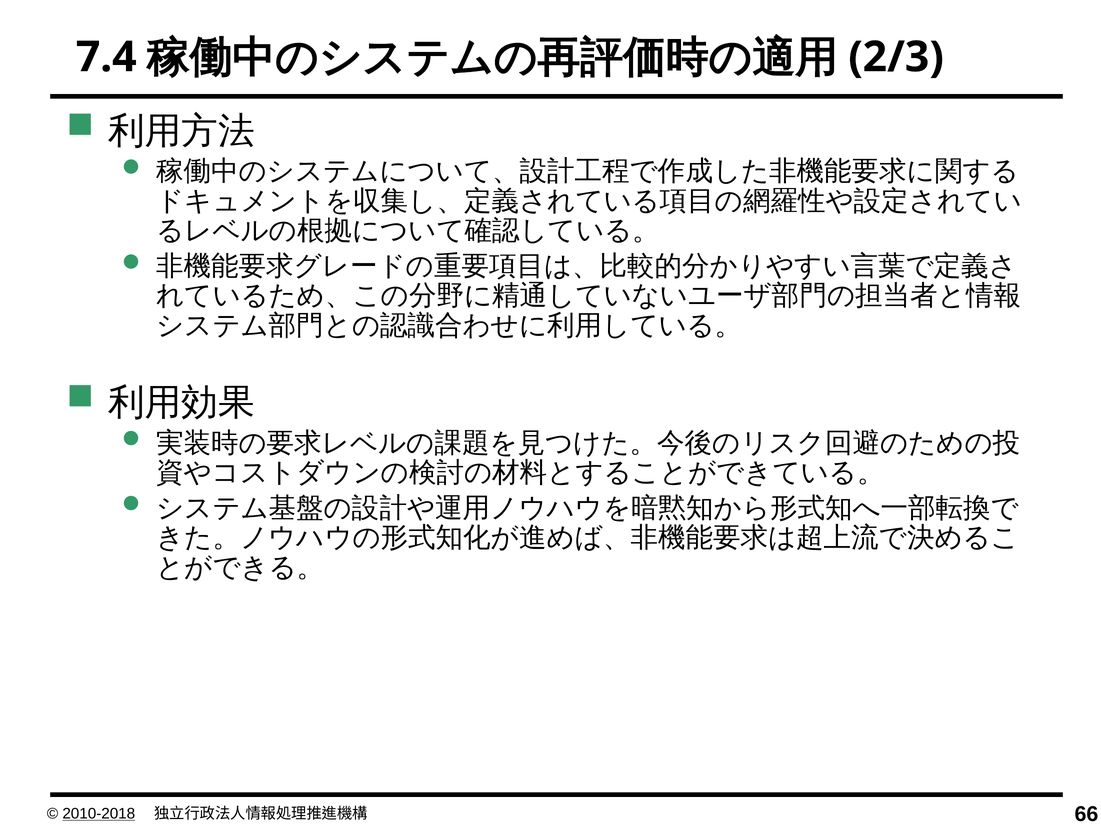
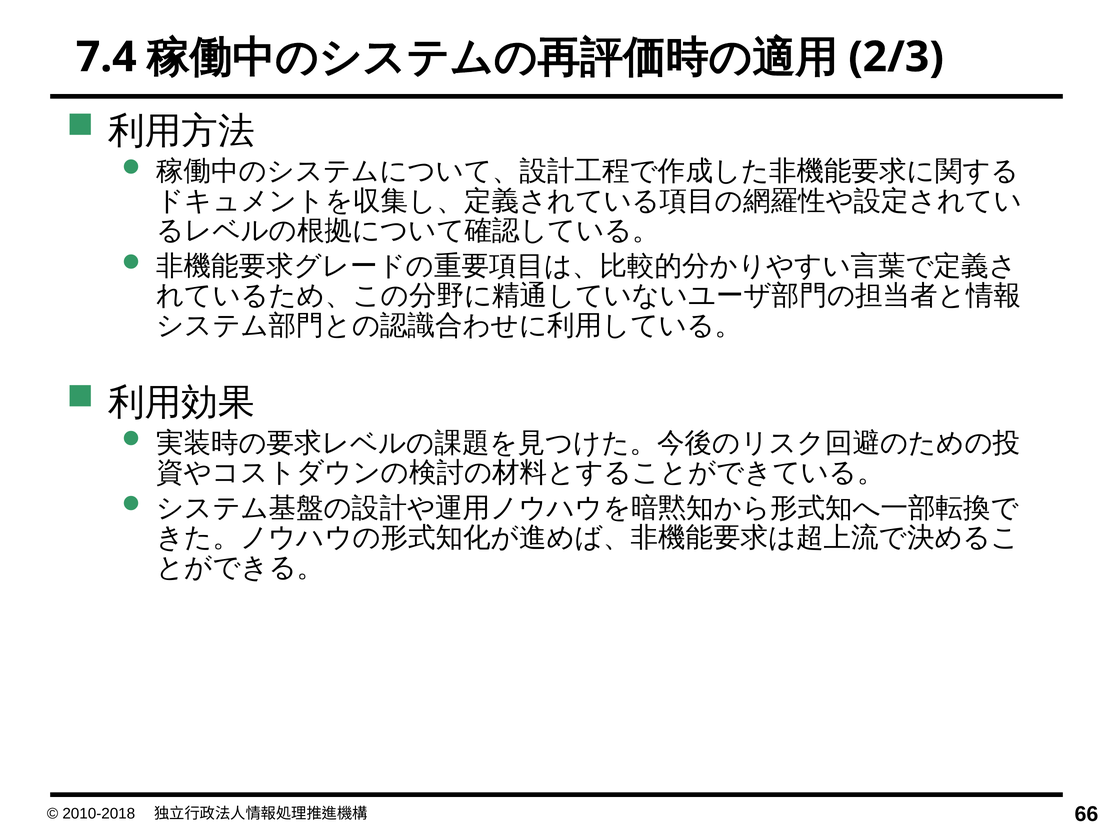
2010-2018 underline: present -> none
